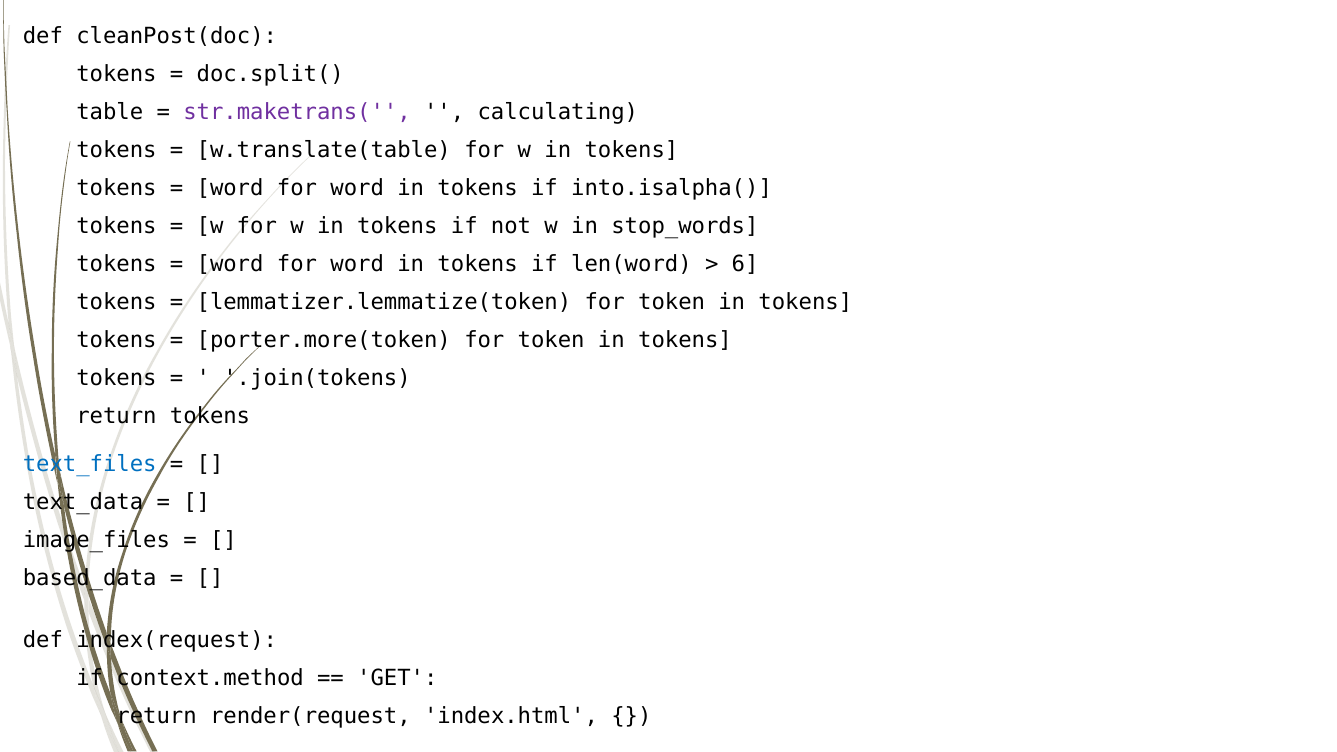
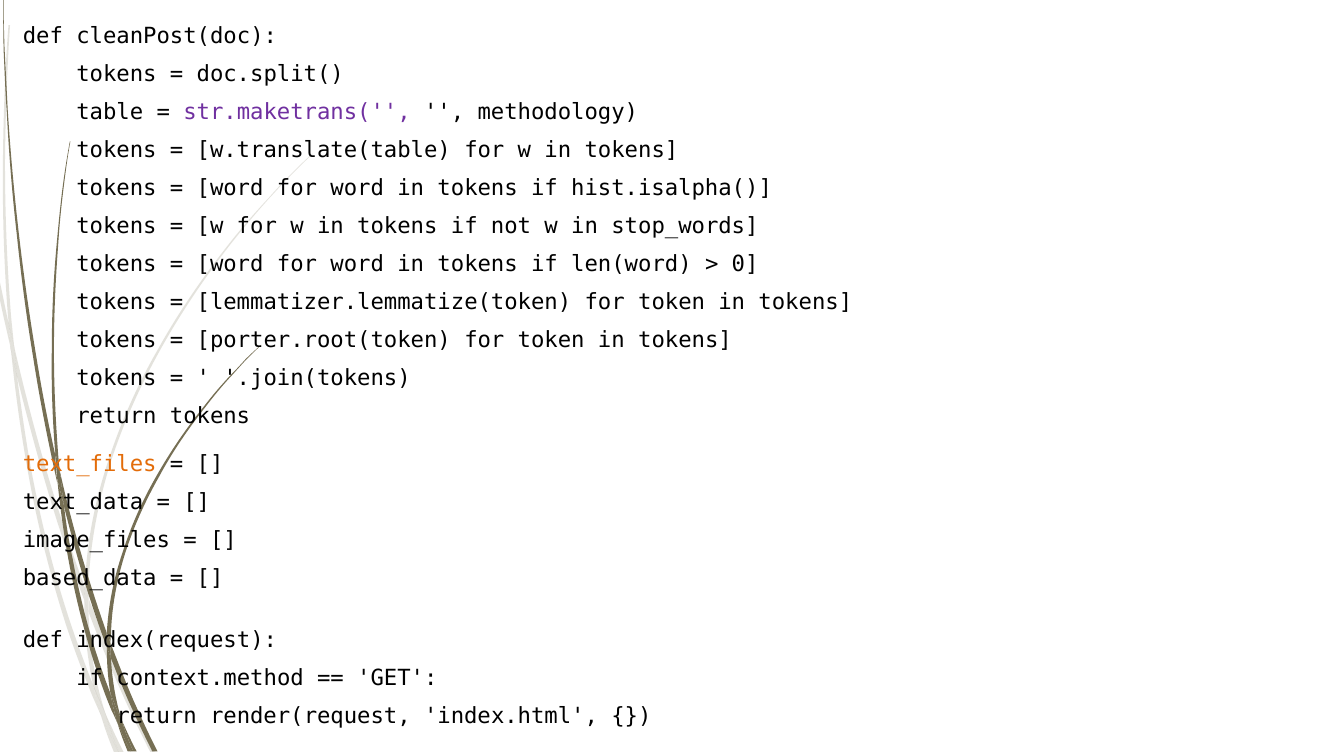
calculating: calculating -> methodology
into.isalpha(: into.isalpha( -> hist.isalpha(
6: 6 -> 0
porter.more(token: porter.more(token -> porter.root(token
text_files colour: blue -> orange
